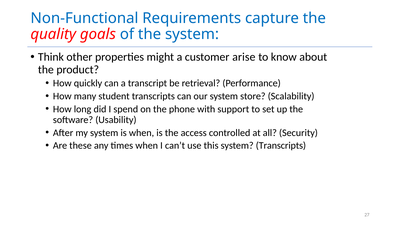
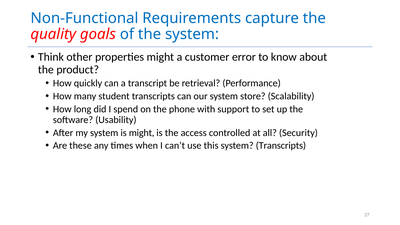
arise: arise -> error
is when: when -> might
